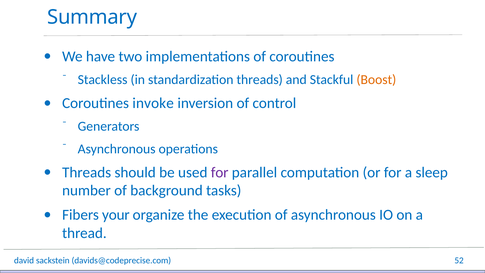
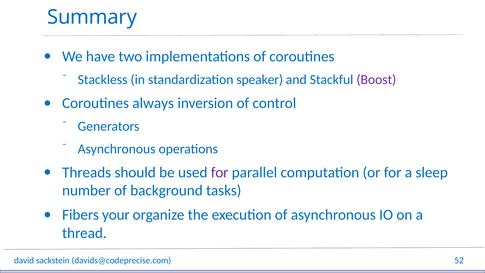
standardization threads: threads -> speaker
Boost colour: orange -> purple
invoke: invoke -> always
